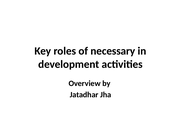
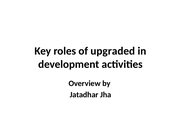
necessary: necessary -> upgraded
